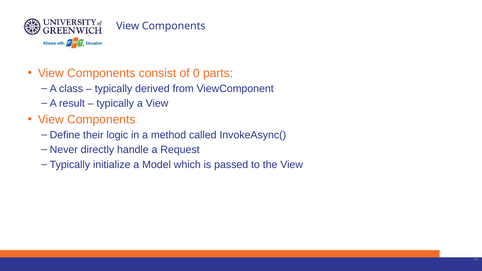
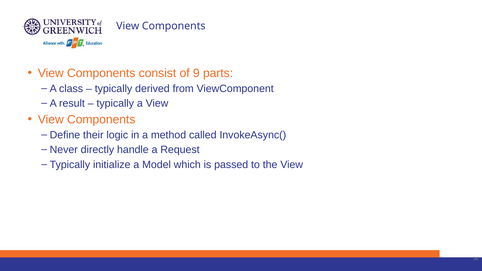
0: 0 -> 9
